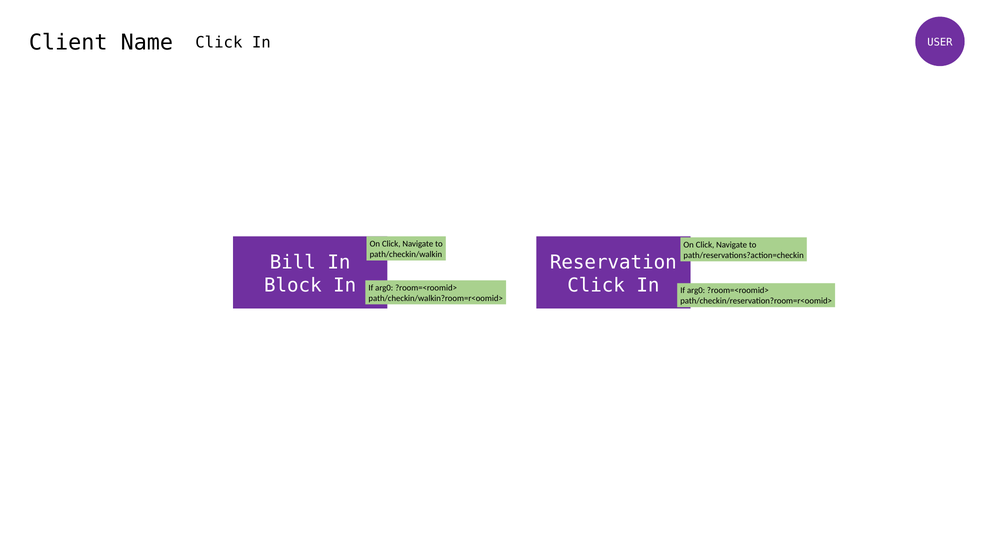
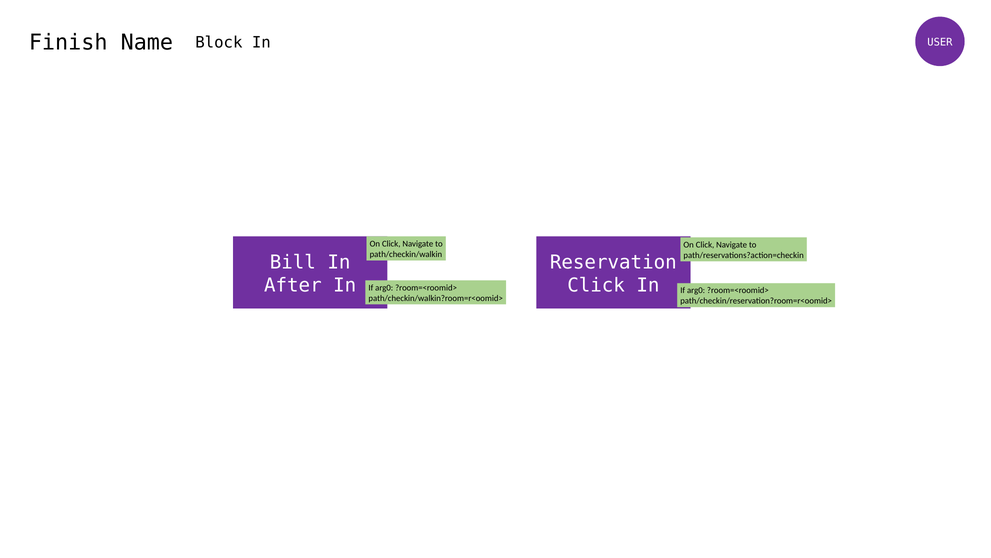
Client: Client -> Finish
Click at (219, 42): Click -> Block
Block: Block -> After
